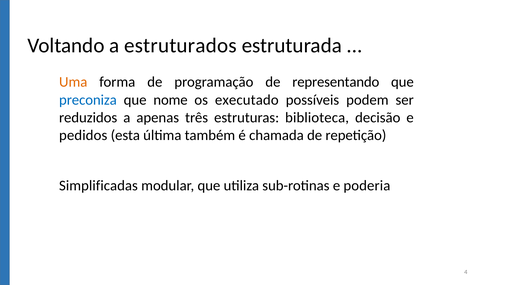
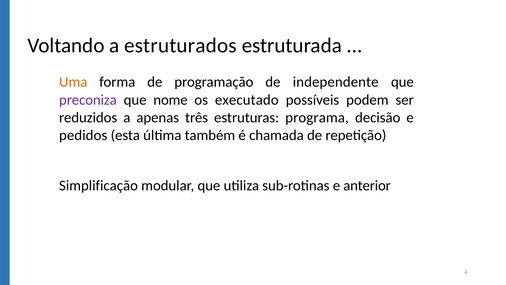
representando: representando -> independente
preconiza colour: blue -> purple
biblioteca: biblioteca -> programa
Simplificadas: Simplificadas -> Simplificação
poderia: poderia -> anterior
